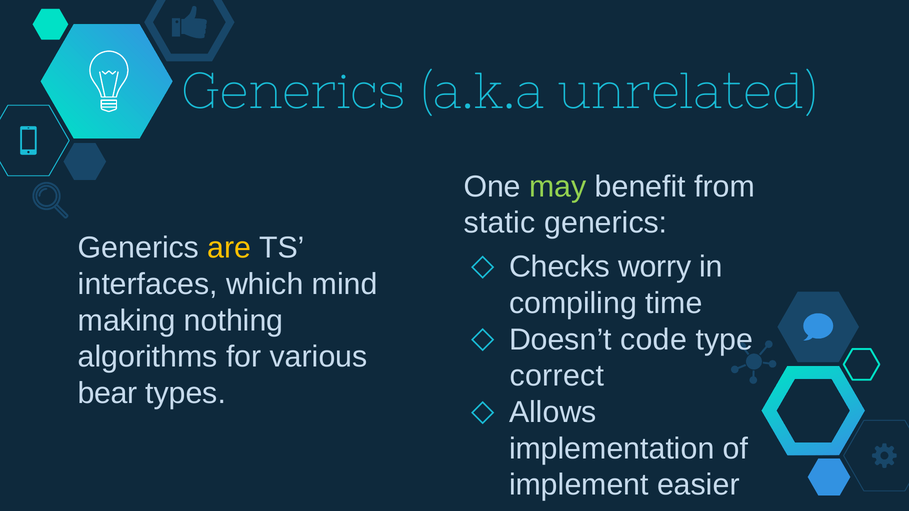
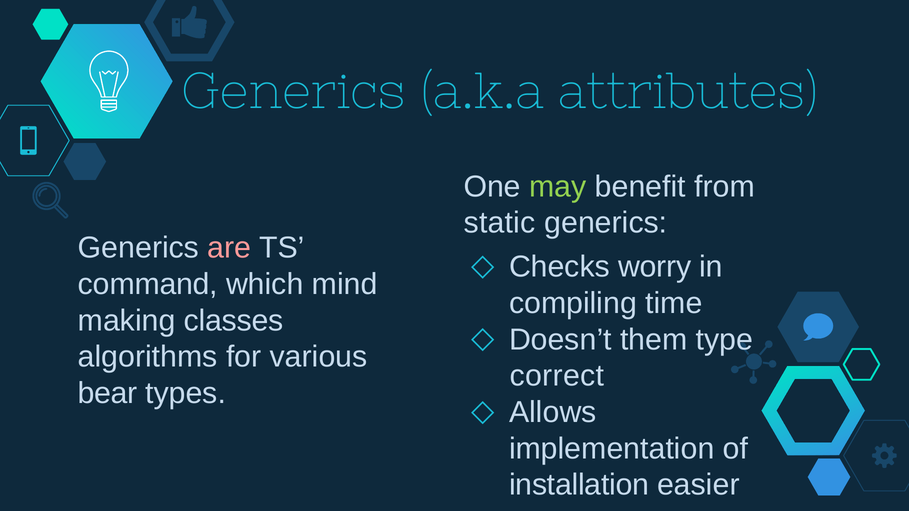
unrelated: unrelated -> attributes
are colour: yellow -> pink
interfaces: interfaces -> command
nothing: nothing -> classes
code: code -> them
implement: implement -> installation
